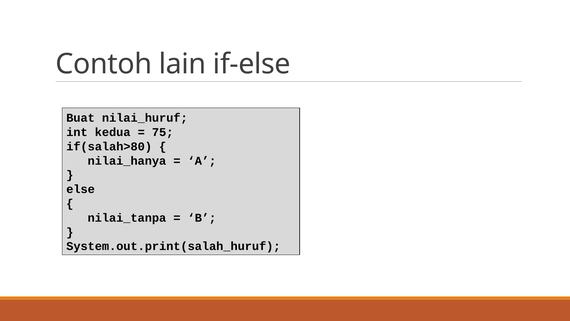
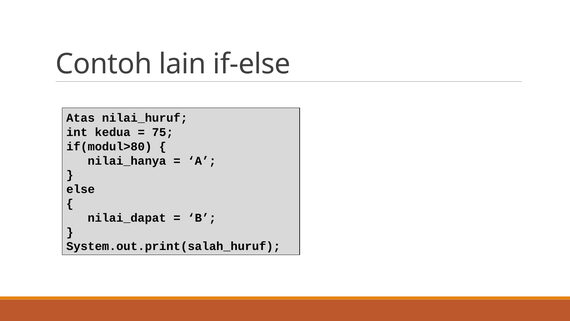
Buat: Buat -> Atas
if(salah>80: if(salah>80 -> if(modul>80
nilai_tanpa: nilai_tanpa -> nilai_dapat
